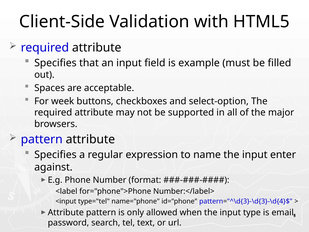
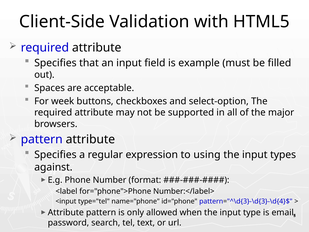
name: name -> using
enter: enter -> types
